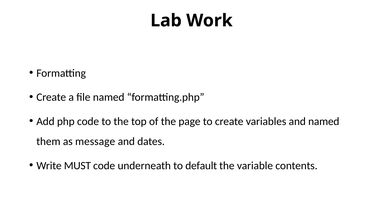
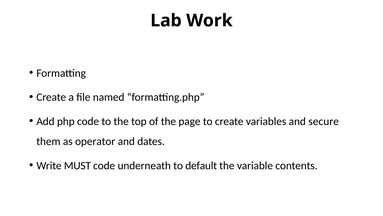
and named: named -> secure
message: message -> operator
